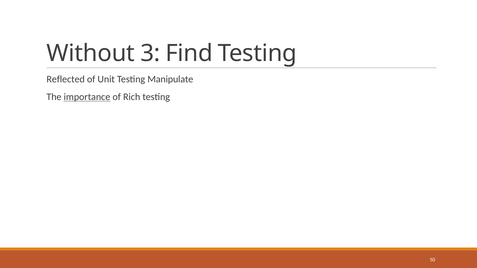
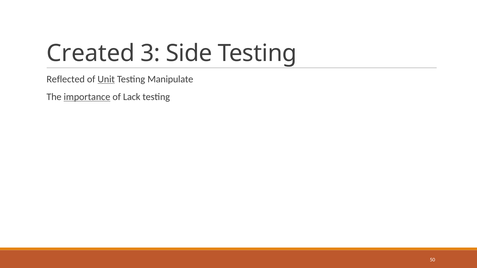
Without: Without -> Created
Find: Find -> Side
Unit underline: none -> present
Rich: Rich -> Lack
